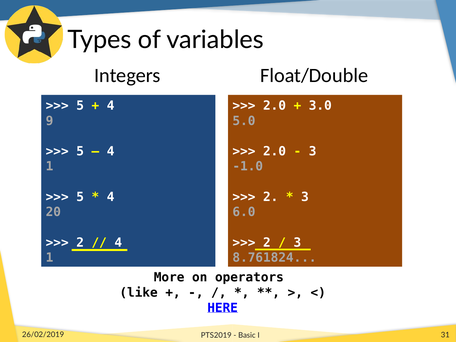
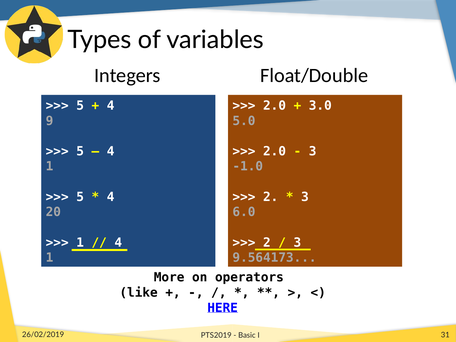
2 at (80, 243): 2 -> 1
8.761824: 8.761824 -> 9.564173
